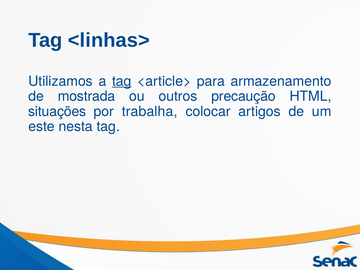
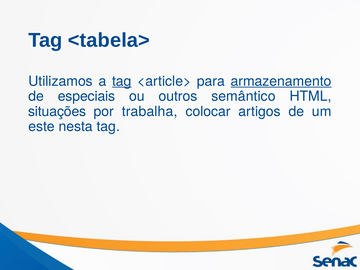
<linhas>: <linhas> -> <tabela>
armazenamento underline: none -> present
mostrada: mostrada -> especiais
precaução: precaução -> semântico
